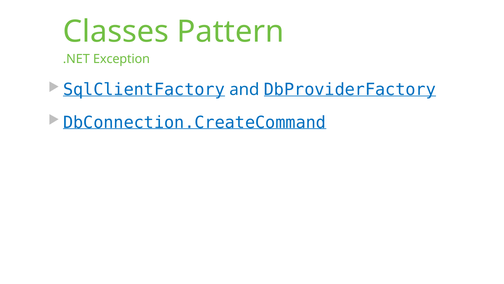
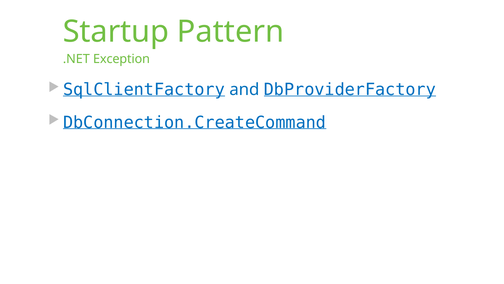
Classes: Classes -> Startup
